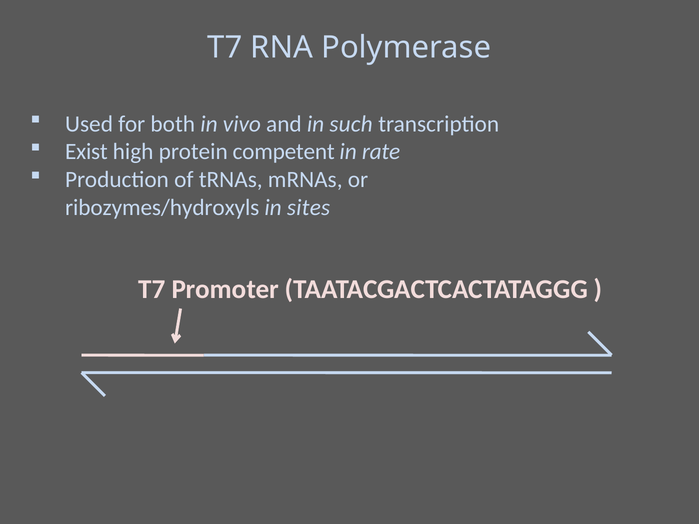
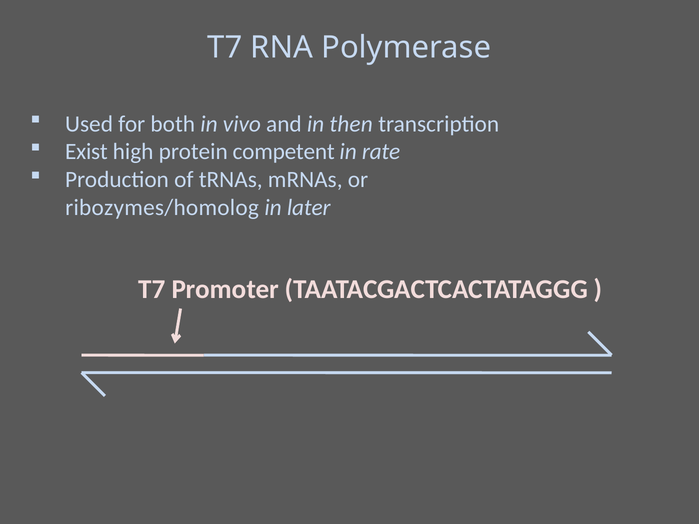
such: such -> then
ribozymes/hydroxyls: ribozymes/hydroxyls -> ribozymes/homolog
sites: sites -> later
